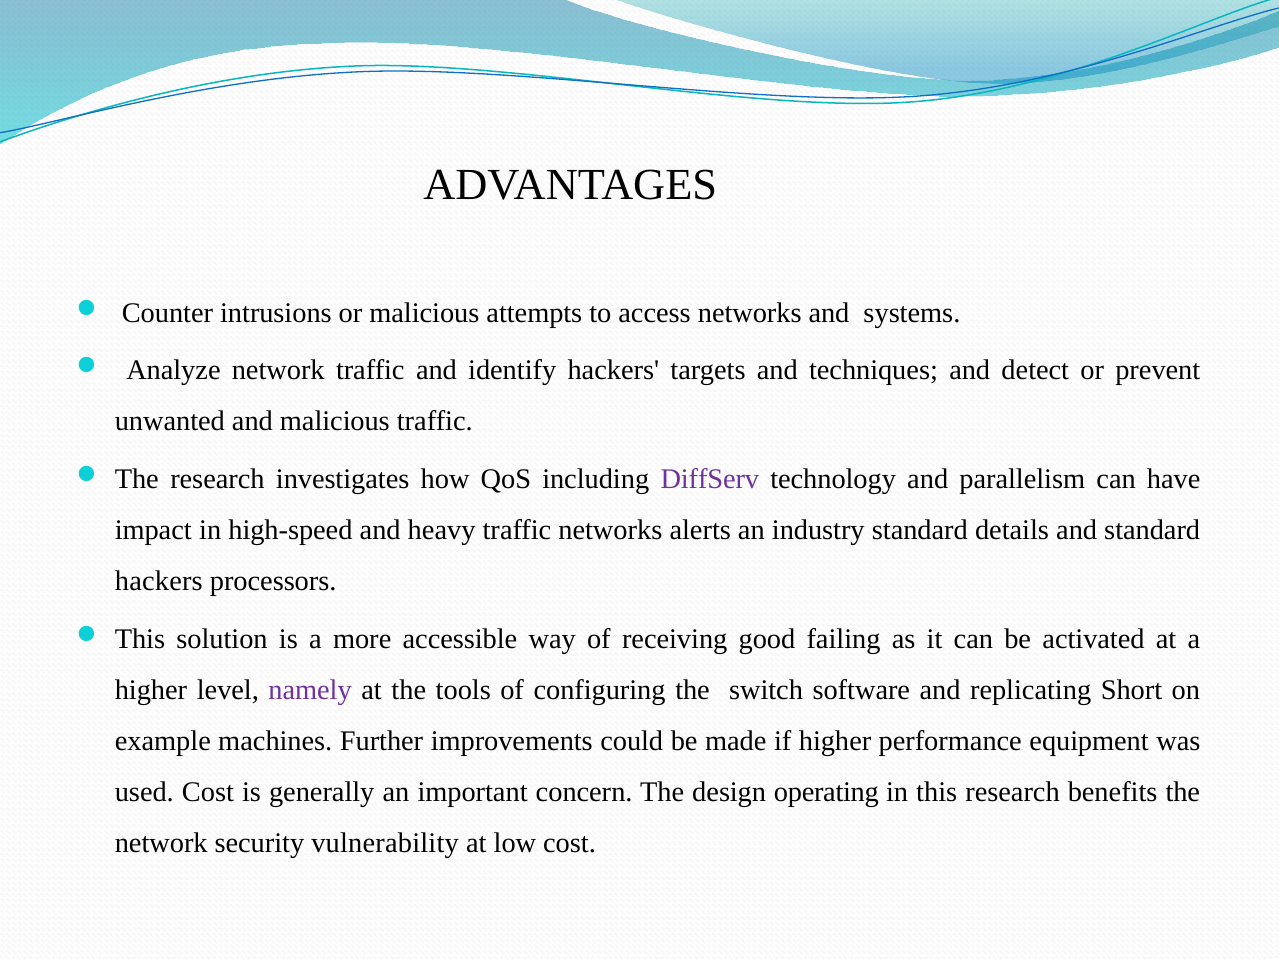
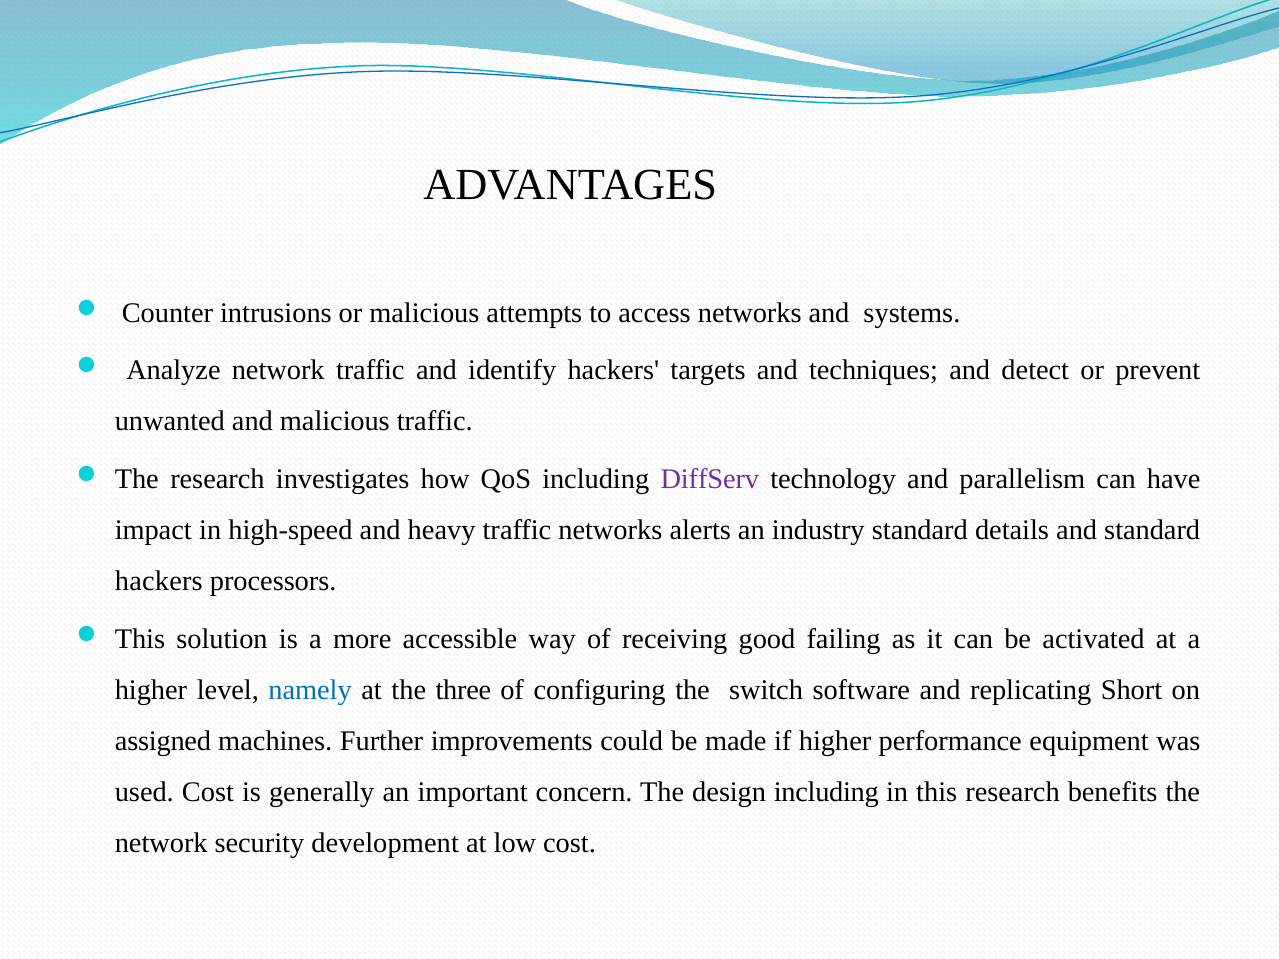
namely colour: purple -> blue
tools: tools -> three
example: example -> assigned
design operating: operating -> including
vulnerability: vulnerability -> development
